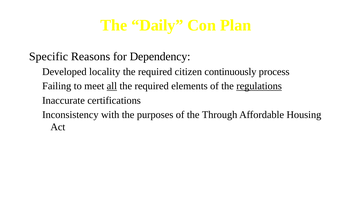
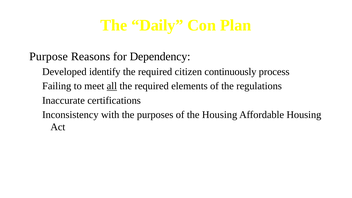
Specific: Specific -> Purpose
locality: locality -> identify
regulations underline: present -> none
the Through: Through -> Housing
